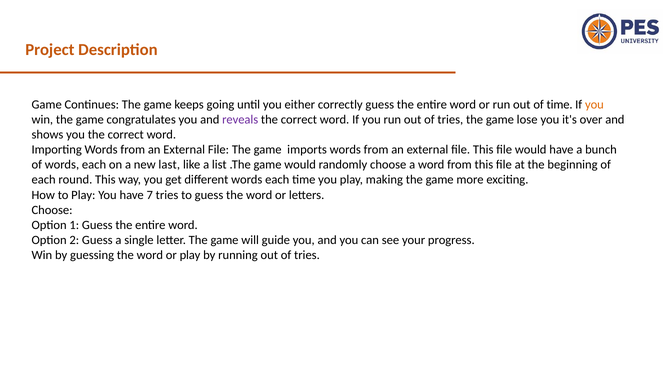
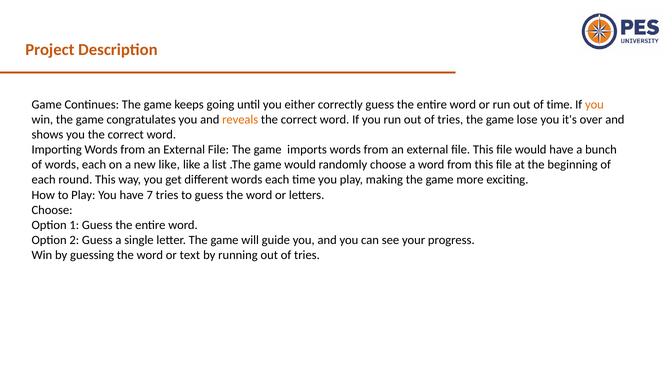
reveals colour: purple -> orange
new last: last -> like
or play: play -> text
